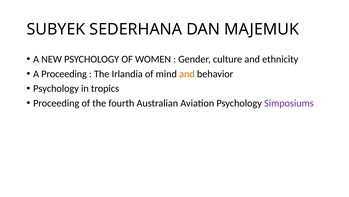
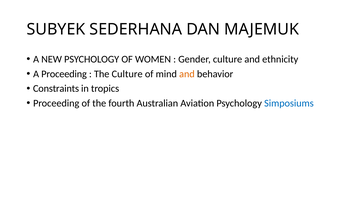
The Irlandia: Irlandia -> Culture
Psychology at (56, 88): Psychology -> Constraints
Simposiums colour: purple -> blue
